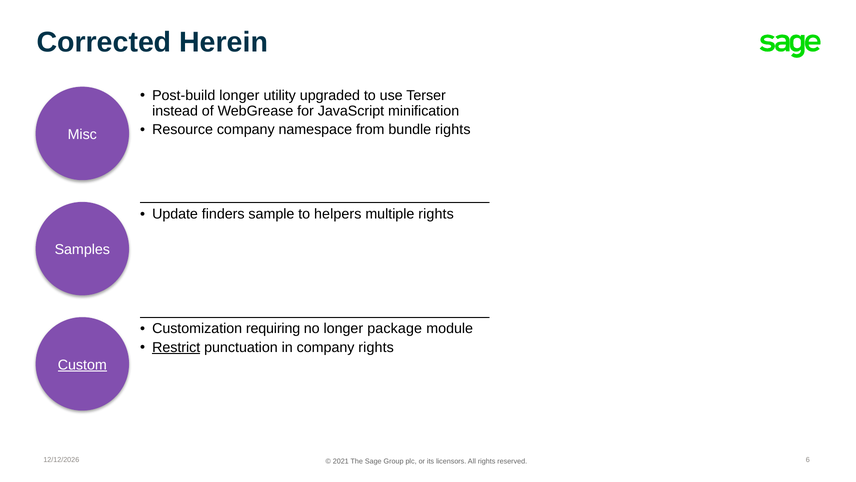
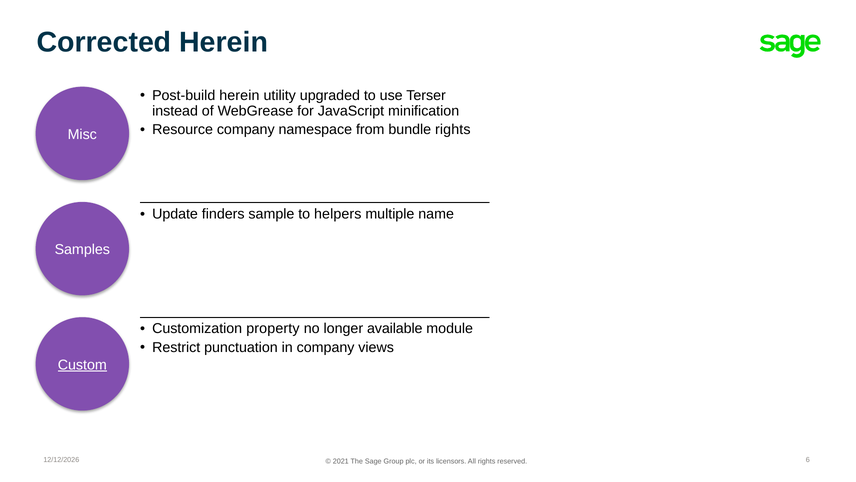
Post-build longer: longer -> herein
multiple rights: rights -> name
requiring: requiring -> property
package: package -> available
Restrict underline: present -> none
company rights: rights -> views
